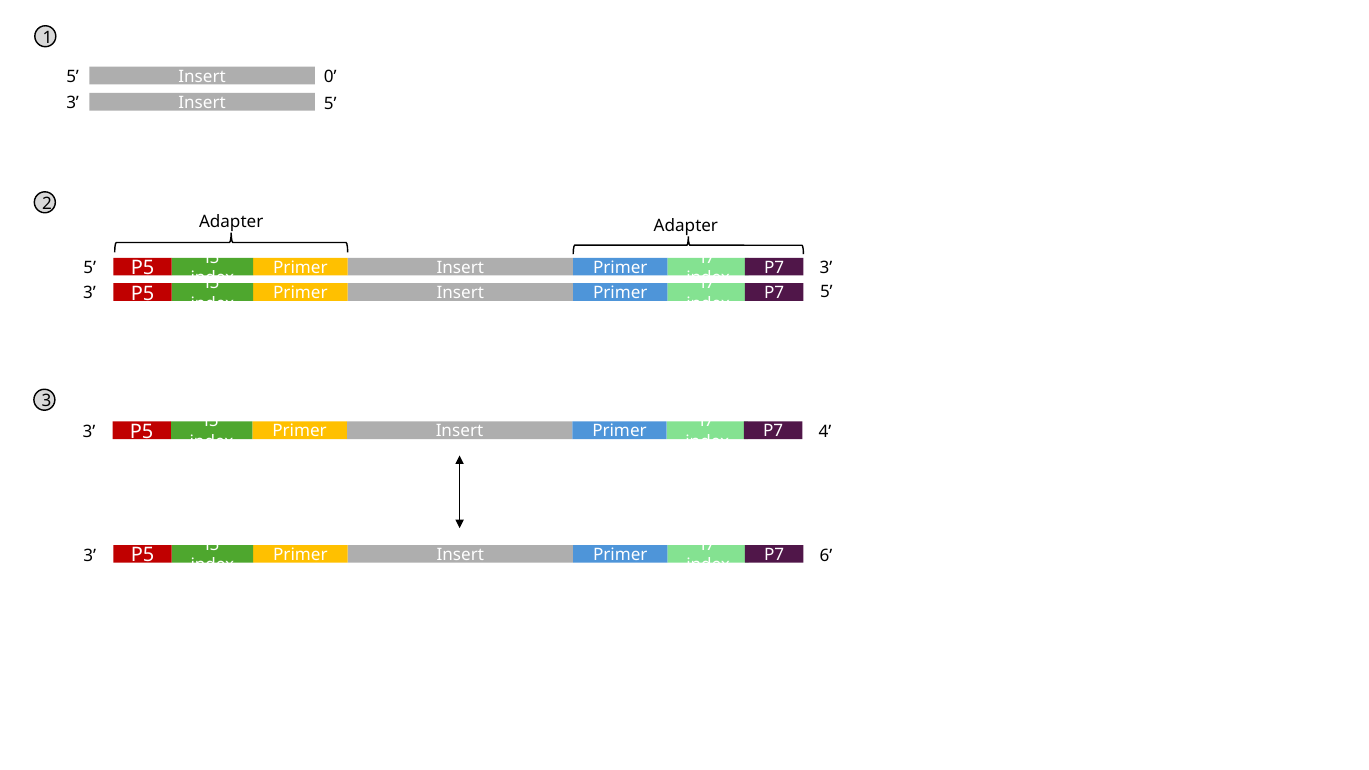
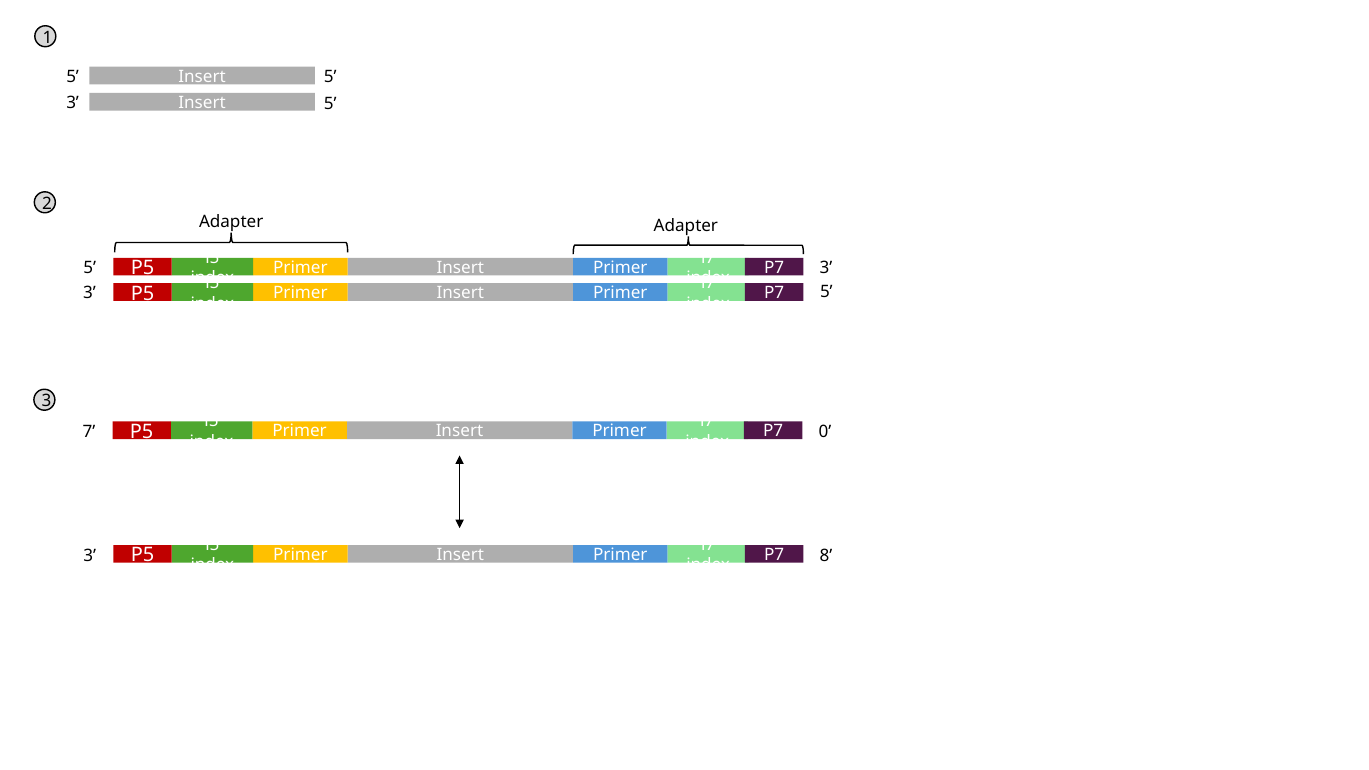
0 at (330, 76): 0 -> 5
4: 4 -> 0
3 at (89, 432): 3 -> 7
6: 6 -> 8
